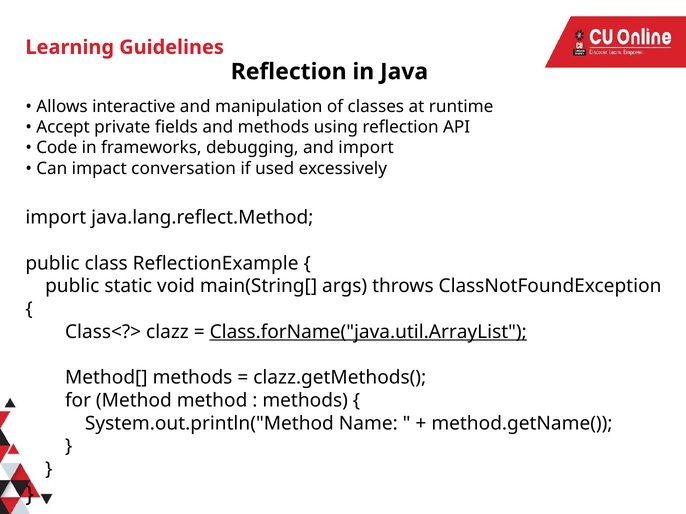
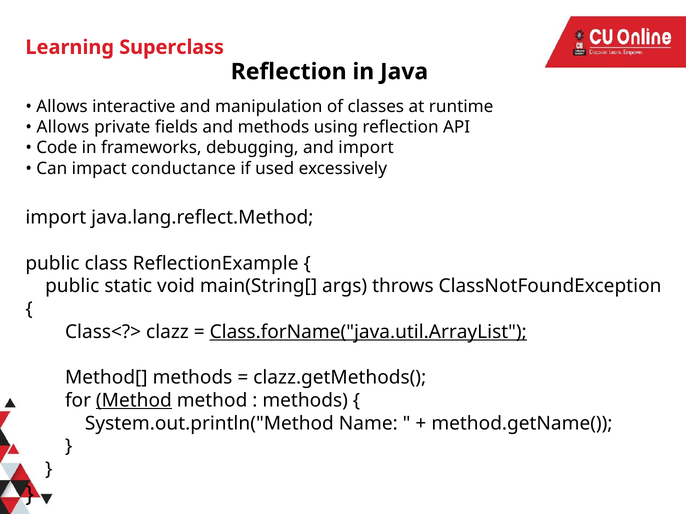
Guidelines: Guidelines -> Superclass
Accept at (63, 127): Accept -> Allows
conversation: conversation -> conductance
Method at (134, 401) underline: none -> present
